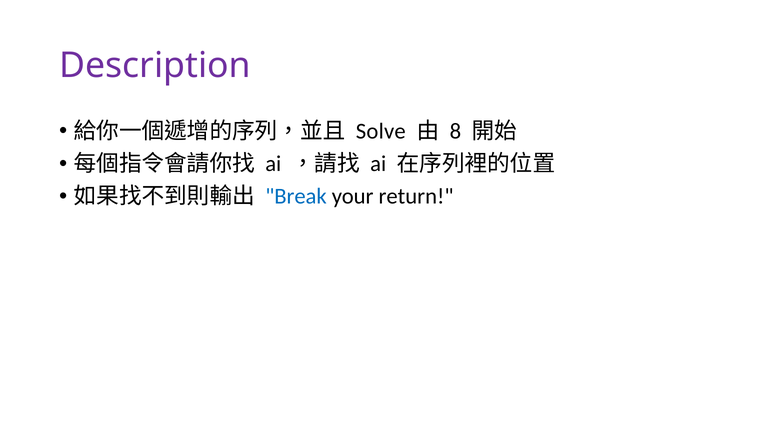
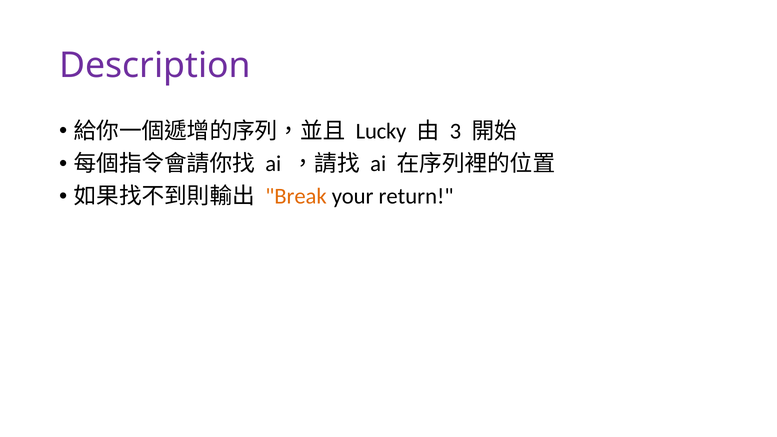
Solve: Solve -> Lucky
8: 8 -> 3
Break colour: blue -> orange
